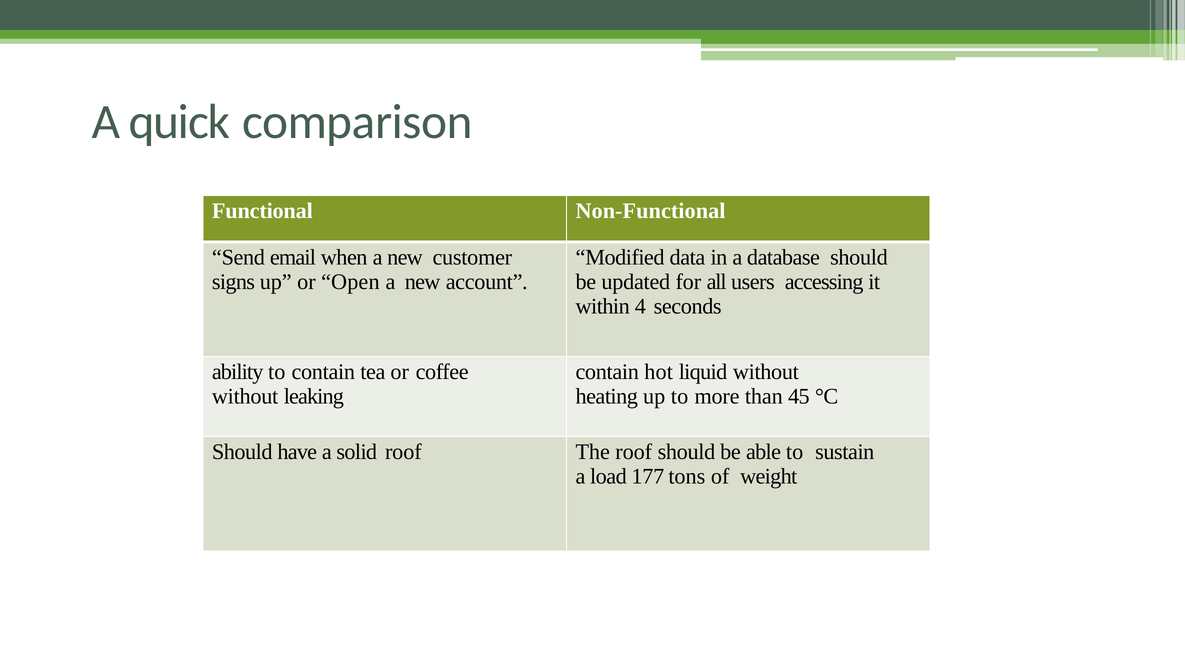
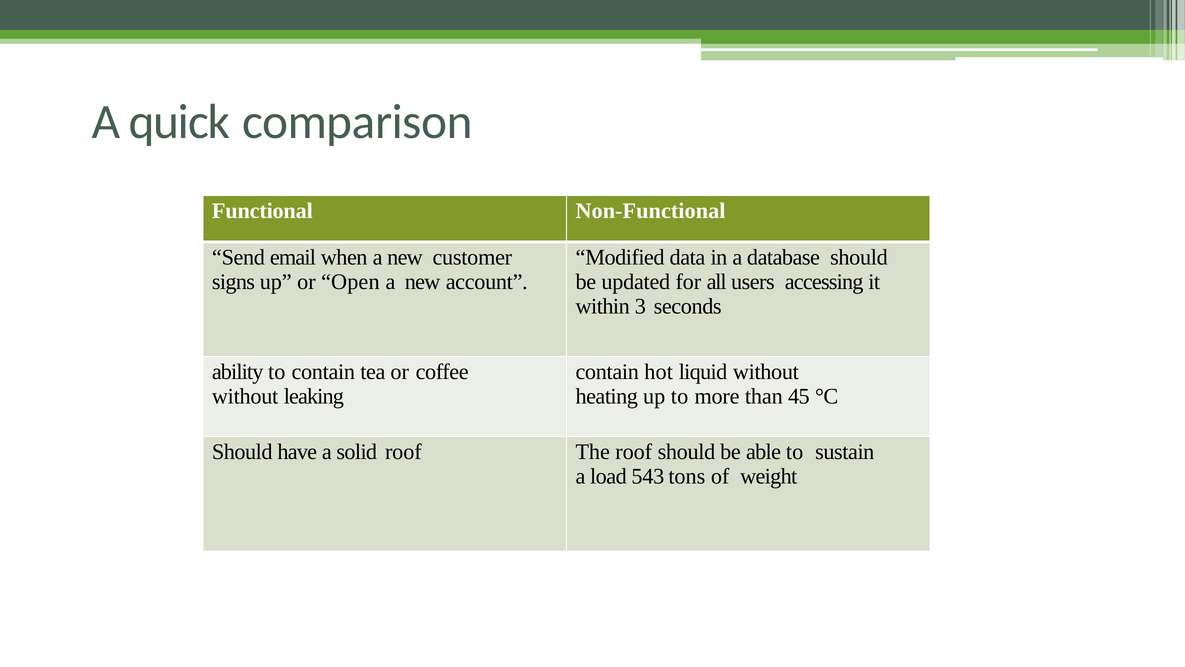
4: 4 -> 3
177: 177 -> 543
